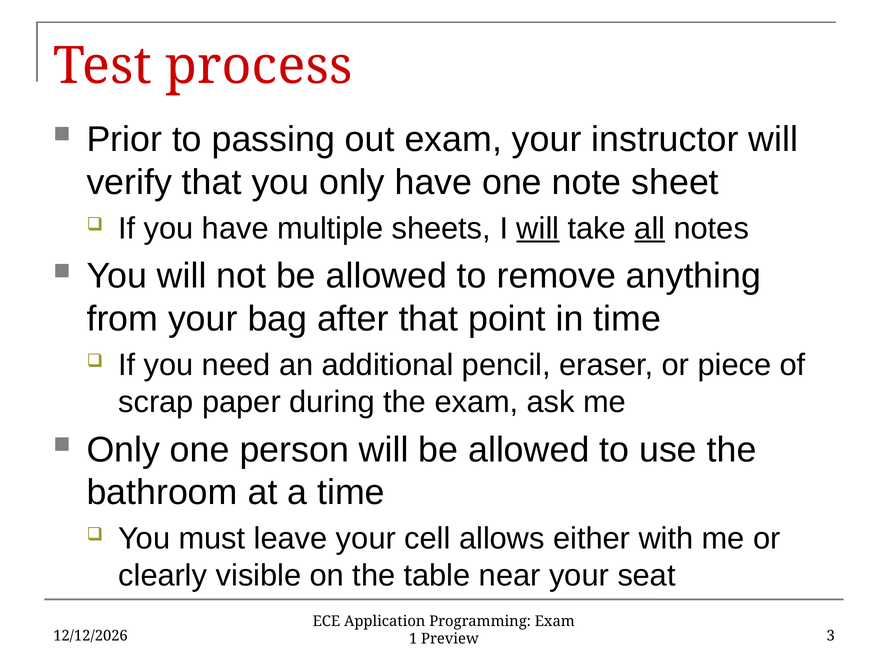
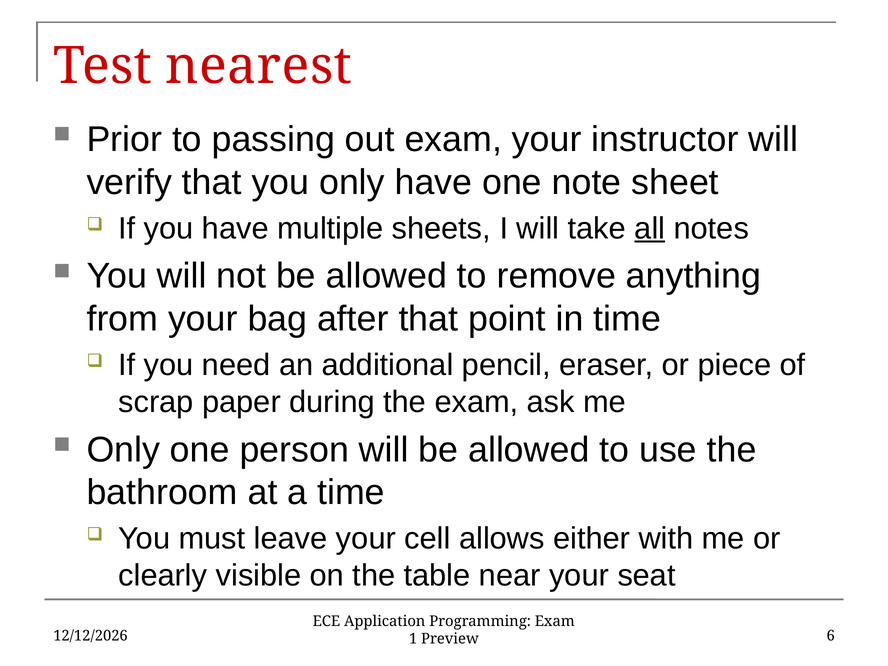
process: process -> nearest
will at (538, 228) underline: present -> none
3: 3 -> 6
